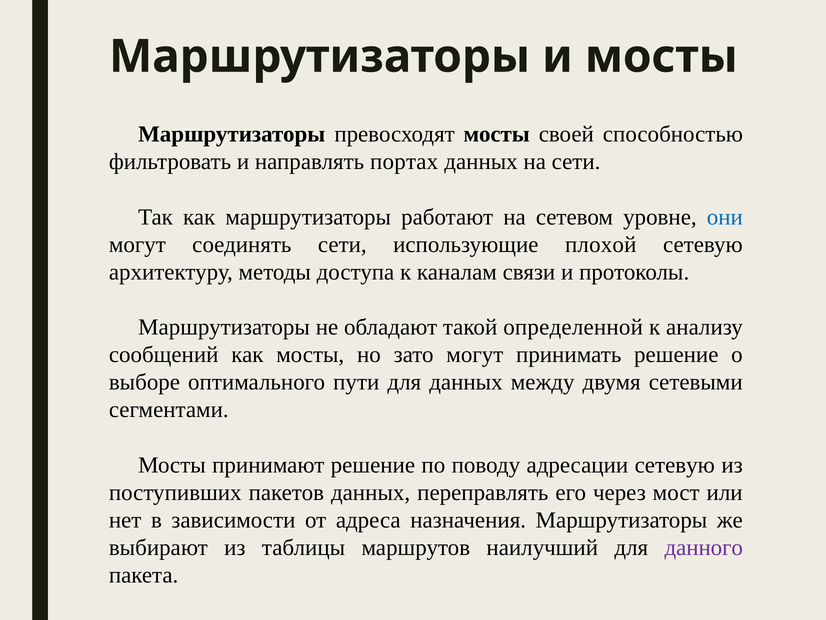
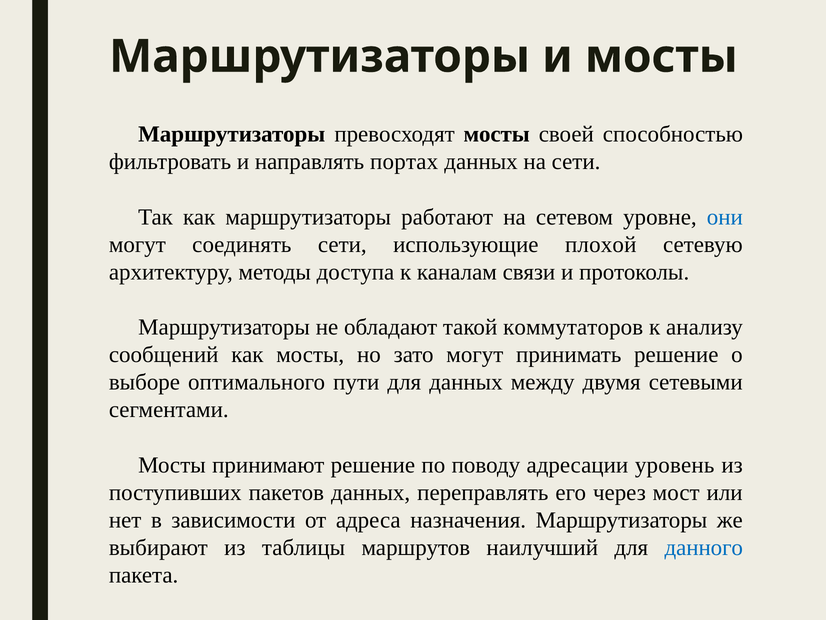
определенной: определенной -> коммутаторов
адресации сетевую: сетевую -> уровень
данного colour: purple -> blue
